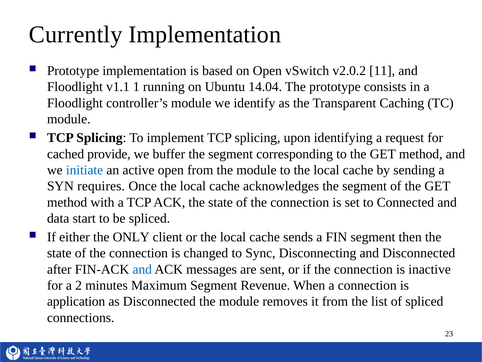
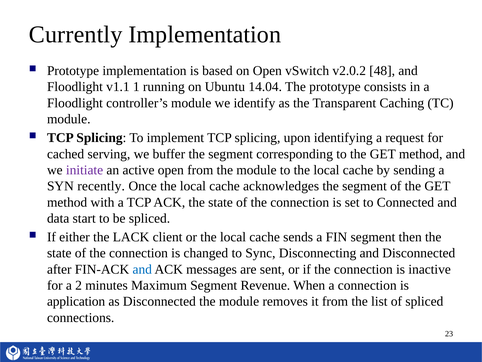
11: 11 -> 48
provide: provide -> serving
initiate colour: blue -> purple
requires: requires -> recently
ONLY: ONLY -> LACK
